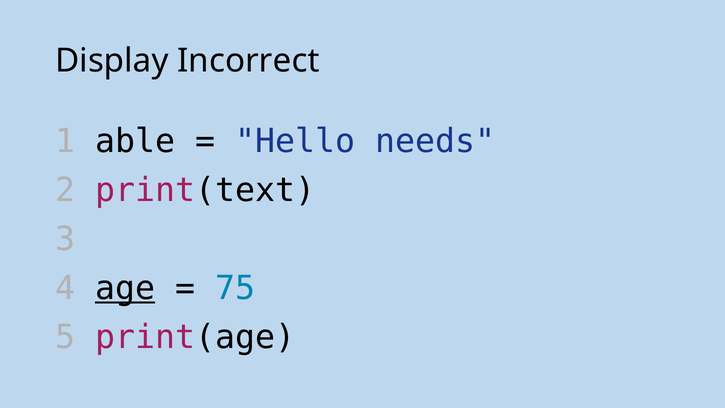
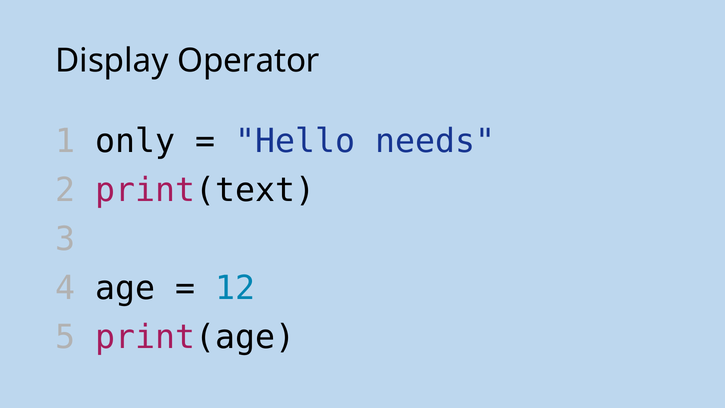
Incorrect: Incorrect -> Operator
able: able -> only
age underline: present -> none
75: 75 -> 12
